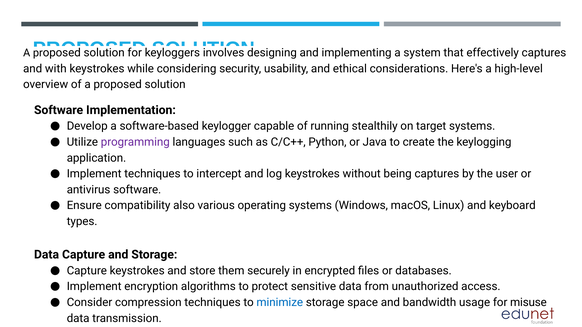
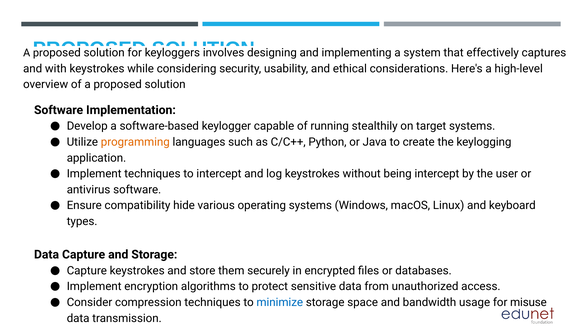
programming colour: purple -> orange
being captures: captures -> intercept
also: also -> hide
